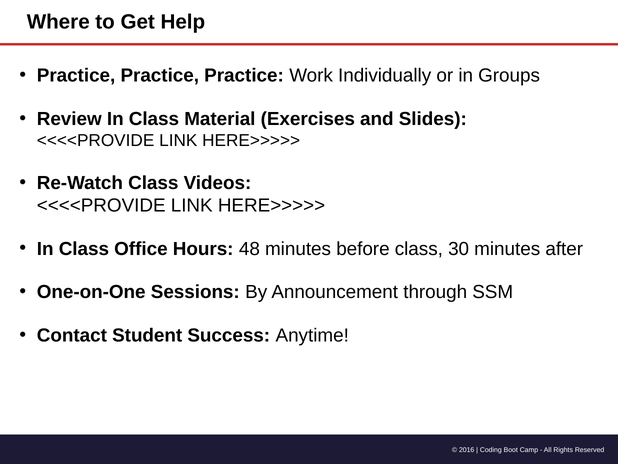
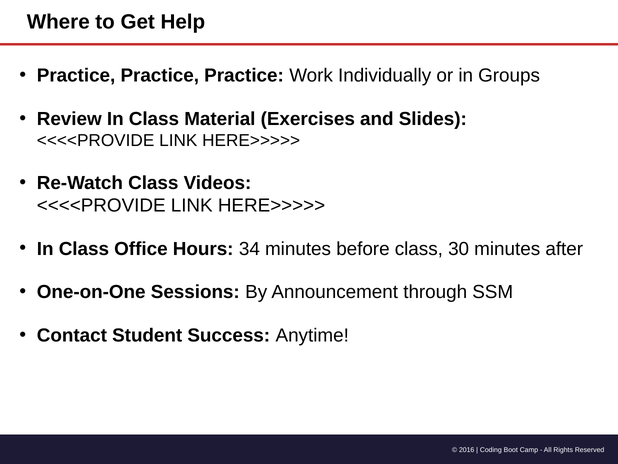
48: 48 -> 34
